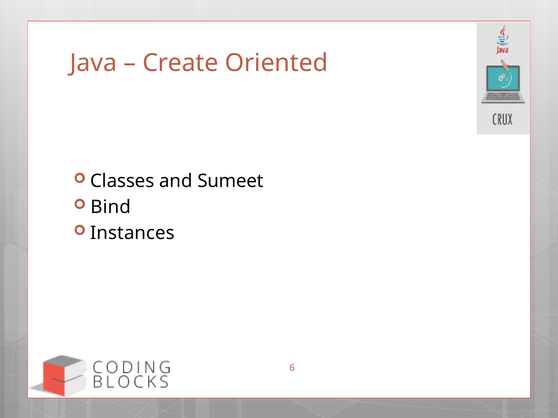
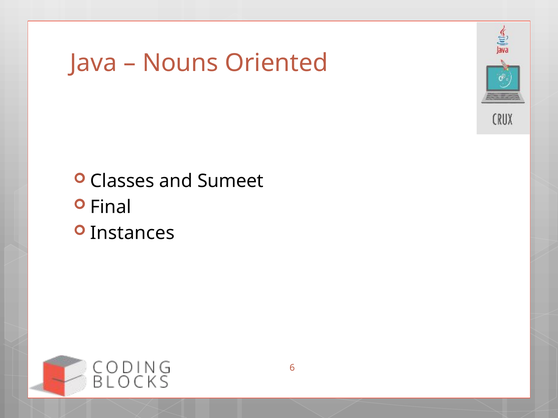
Create: Create -> Nouns
Bind: Bind -> Final
